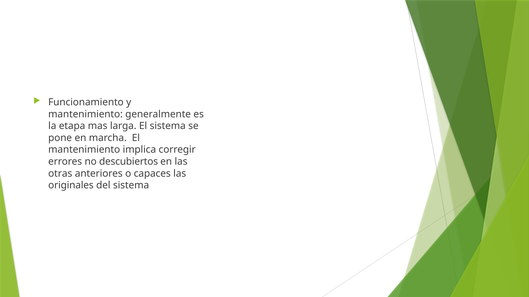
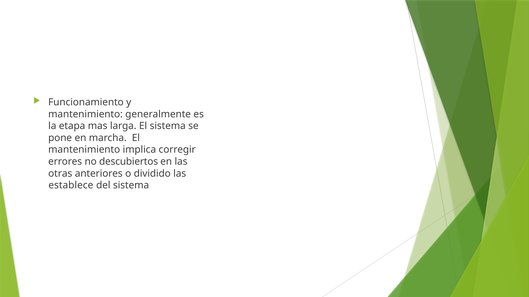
capaces: capaces -> dividido
originales: originales -> establece
